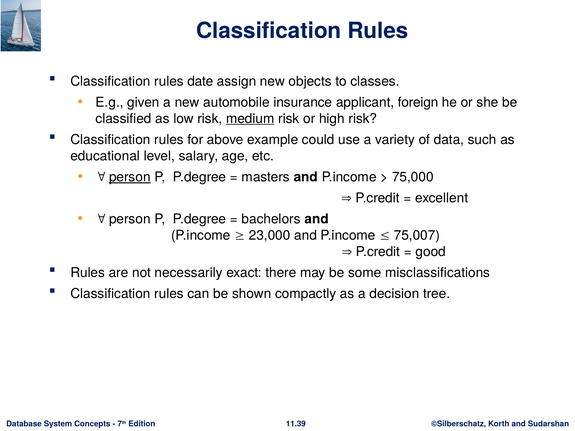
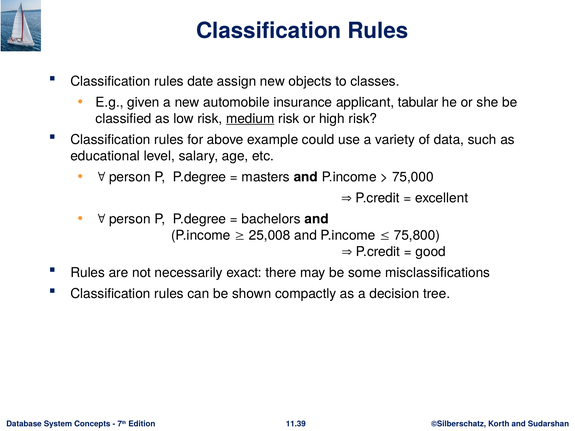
foreign: foreign -> tabular
person at (130, 177) underline: present -> none
23,000: 23,000 -> 25,008
75,007: 75,007 -> 75,800
